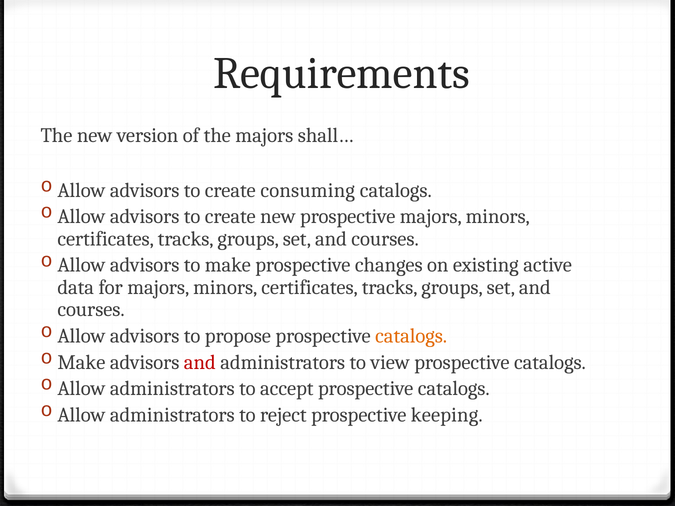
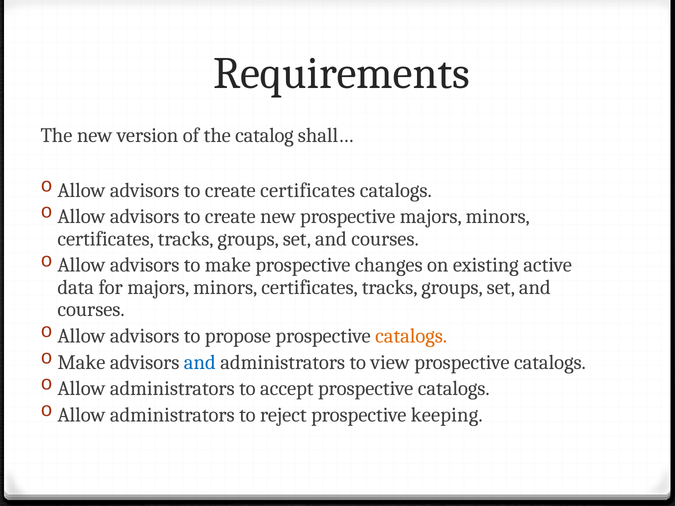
the majors: majors -> catalog
create consuming: consuming -> certificates
and at (200, 362) colour: red -> blue
